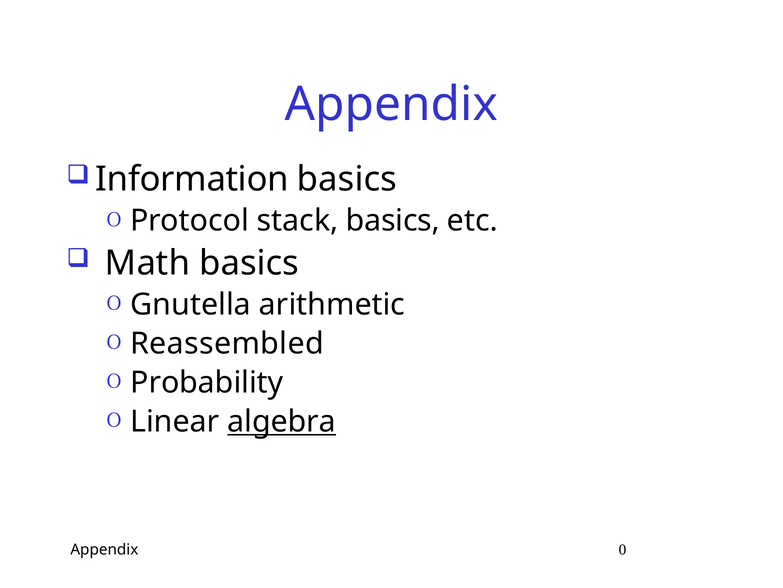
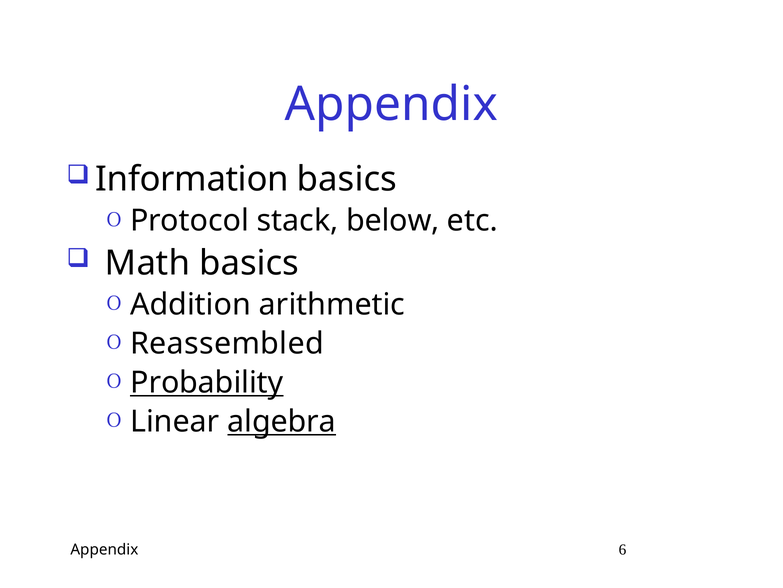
stack basics: basics -> below
Gnutella: Gnutella -> Addition
Probability underline: none -> present
0: 0 -> 6
